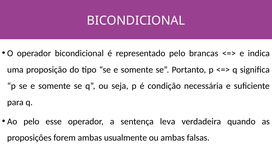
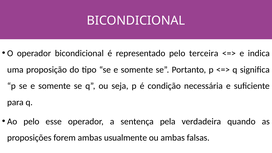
brancas: brancas -> terceira
leva: leva -> pela
